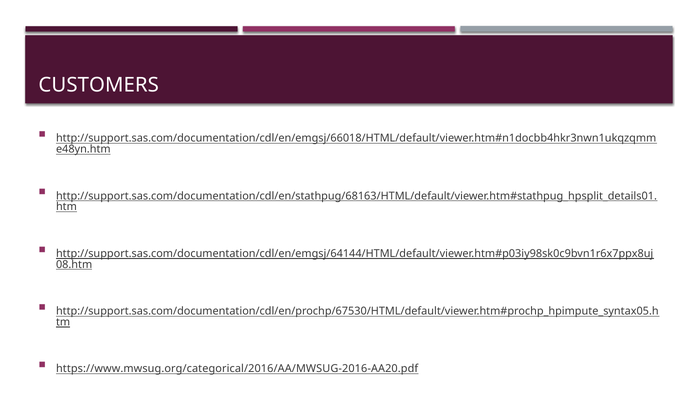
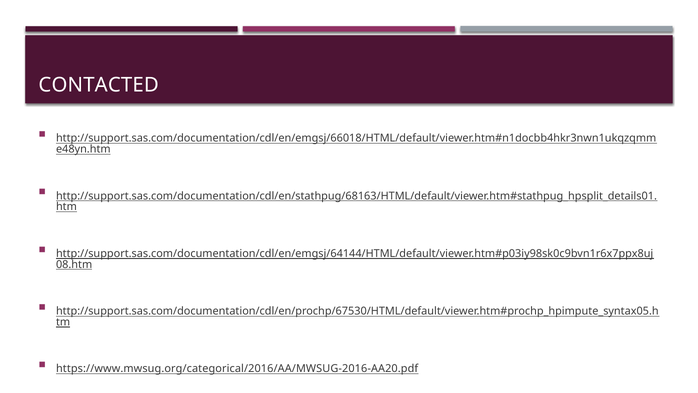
CUSTOMERS: CUSTOMERS -> CONTACTED
